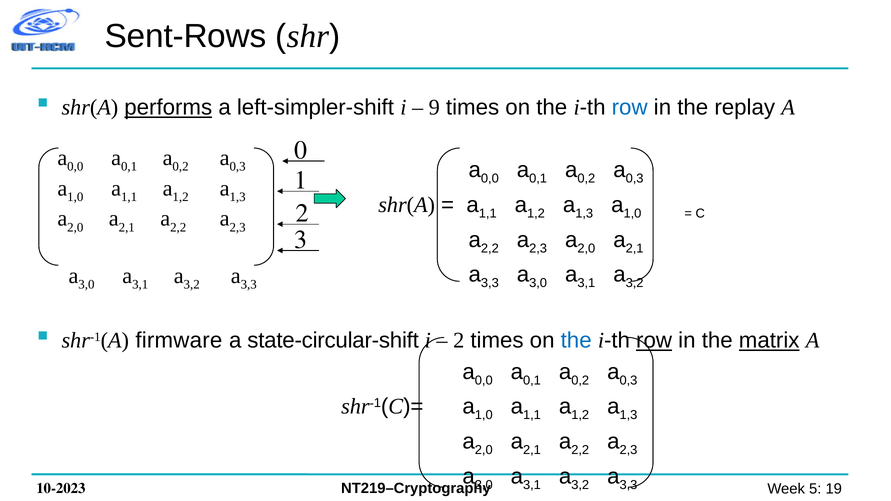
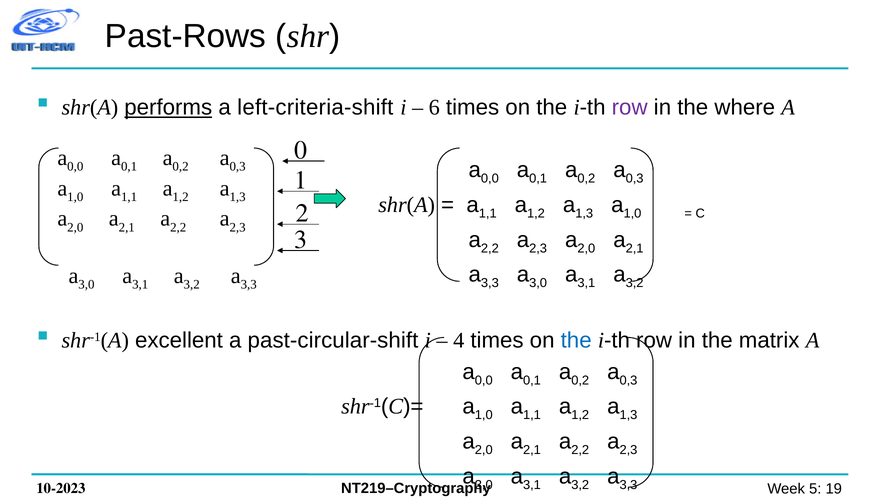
Sent-Rows: Sent-Rows -> Past-Rows
left-simpler-shift: left-simpler-shift -> left-criteria-shift
9: 9 -> 6
row at (630, 108) colour: blue -> purple
replay: replay -> where
firmware: firmware -> excellent
state-circular-shift: state-circular-shift -> past-circular-shift
2 at (459, 341): 2 -> 4
row at (654, 341) underline: present -> none
matrix underline: present -> none
